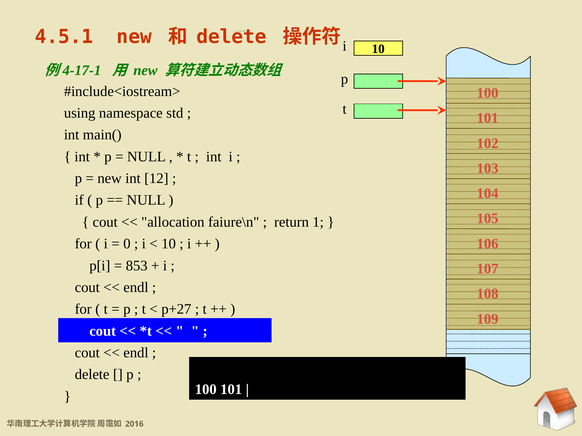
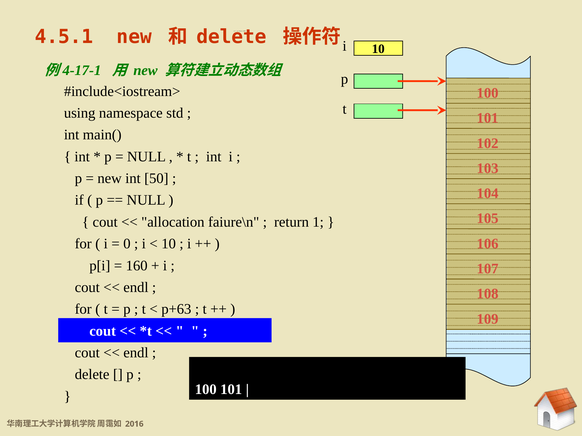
12: 12 -> 50
853: 853 -> 160
p+27: p+27 -> p+63
